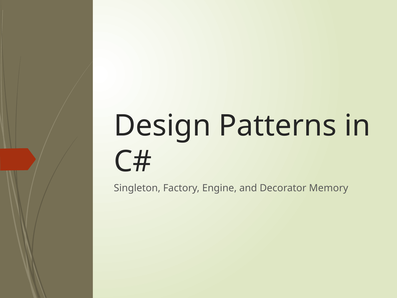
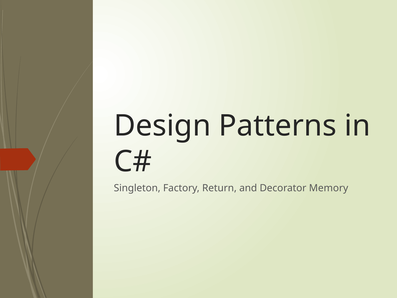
Engine: Engine -> Return
